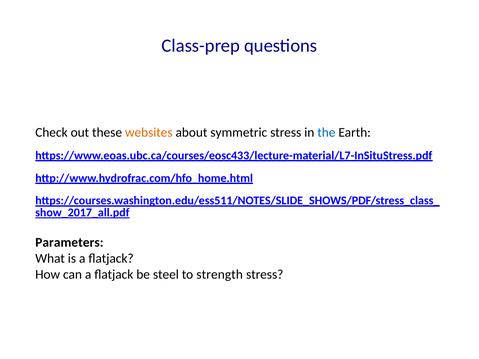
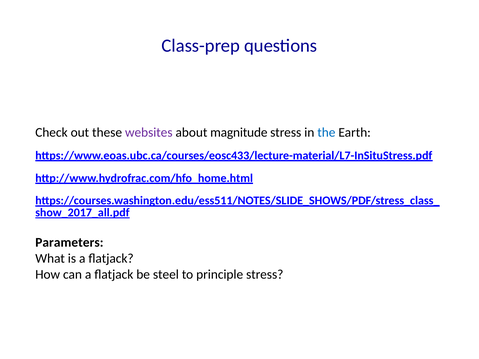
websites colour: orange -> purple
symmetric: symmetric -> magnitude
strength: strength -> principle
